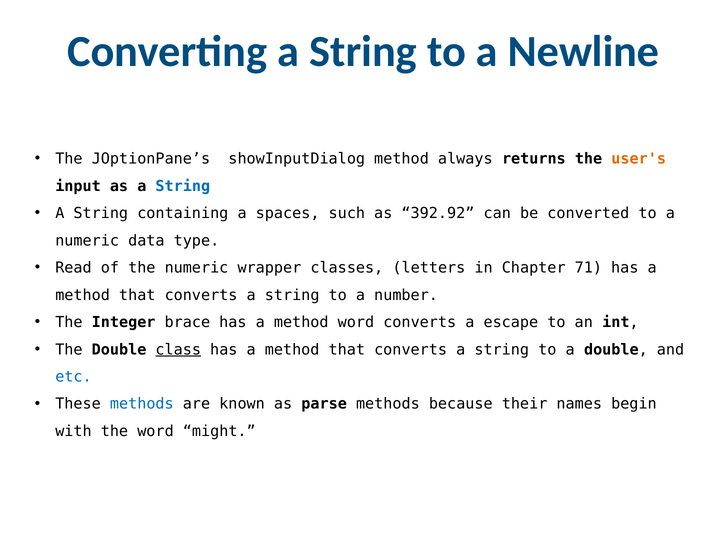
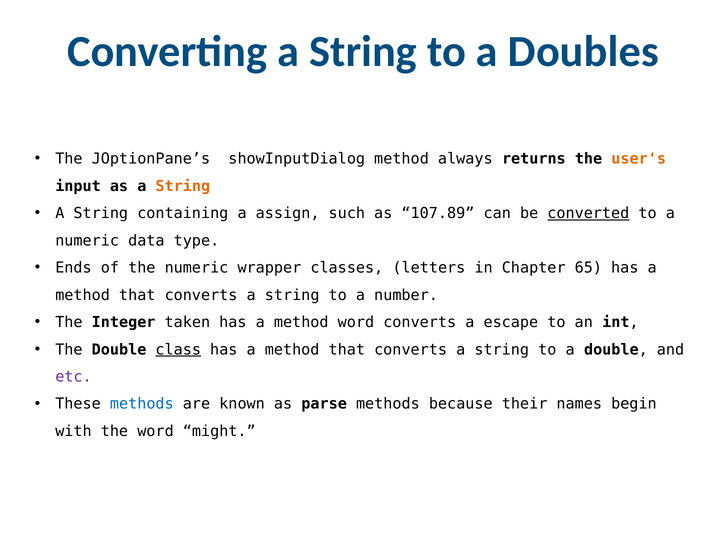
Newline: Newline -> Doubles
String at (183, 186) colour: blue -> orange
spaces: spaces -> assign
392.92: 392.92 -> 107.89
converted underline: none -> present
Read: Read -> Ends
71: 71 -> 65
brace: brace -> taken
etc colour: blue -> purple
